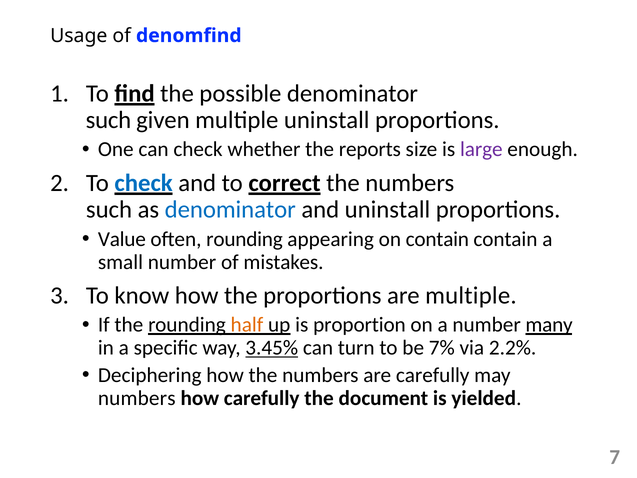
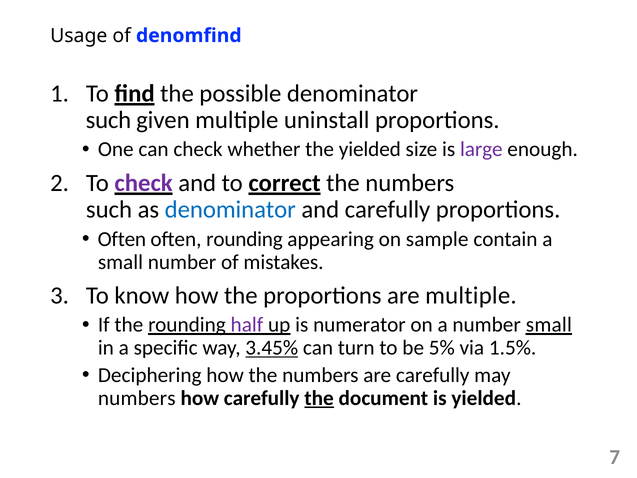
the reports: reports -> yielded
check at (144, 183) colour: blue -> purple
and uninstall: uninstall -> carefully
Value at (122, 239): Value -> Often
on contain: contain -> sample
half colour: orange -> purple
proportion: proportion -> numerator
number many: many -> small
7%: 7% -> 5%
2.2%: 2.2% -> 1.5%
the at (319, 398) underline: none -> present
